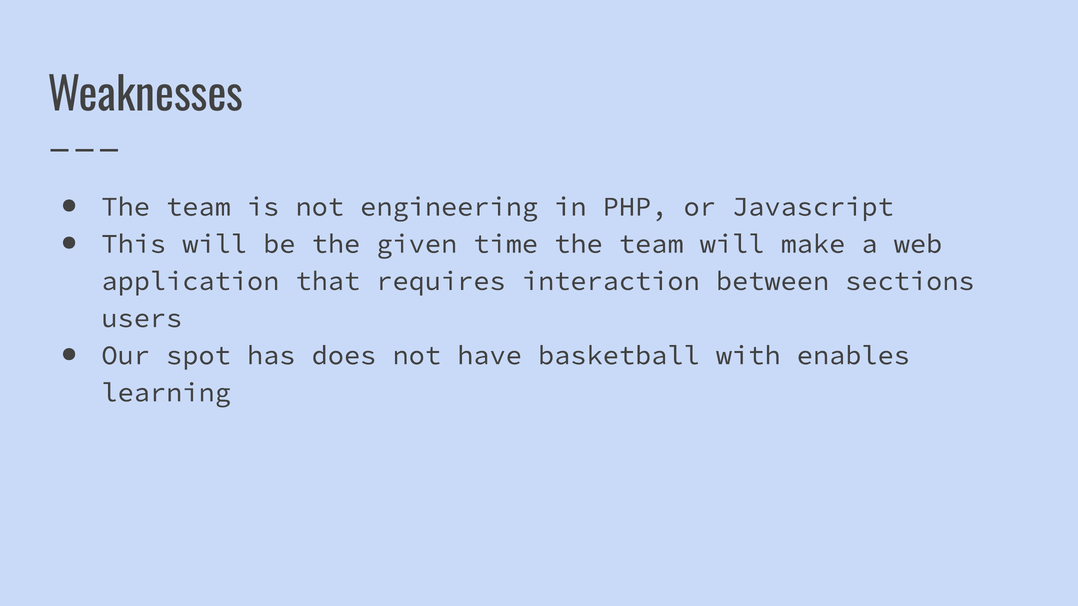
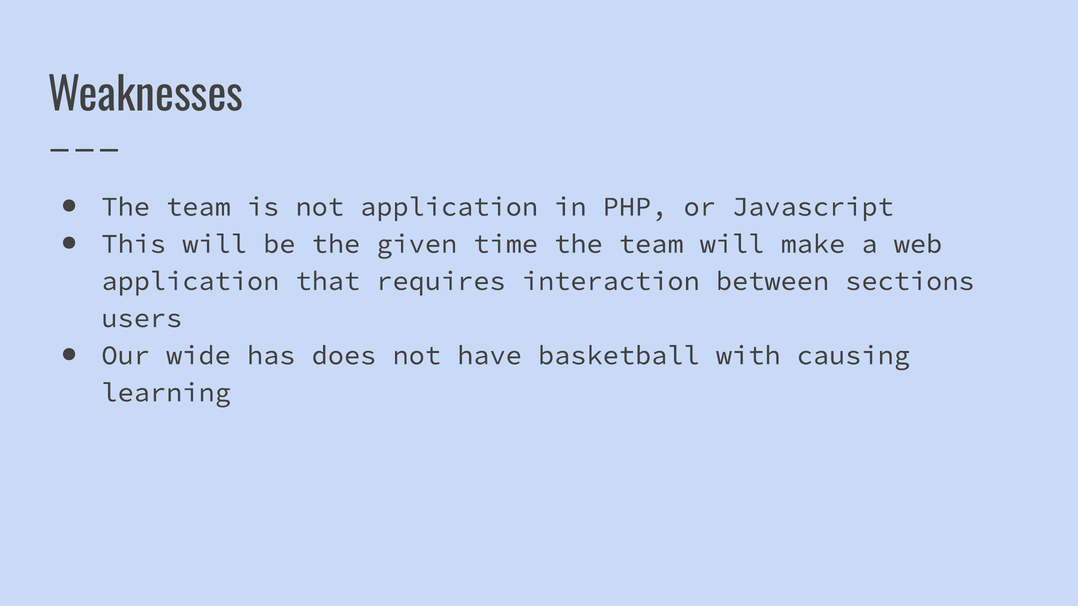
not engineering: engineering -> application
spot: spot -> wide
enables: enables -> causing
